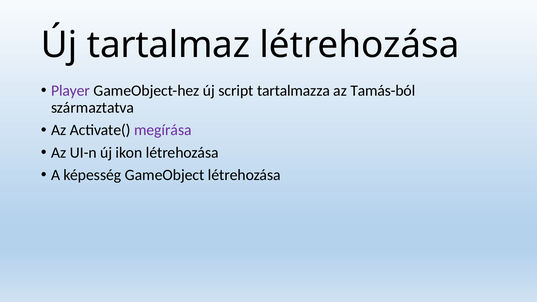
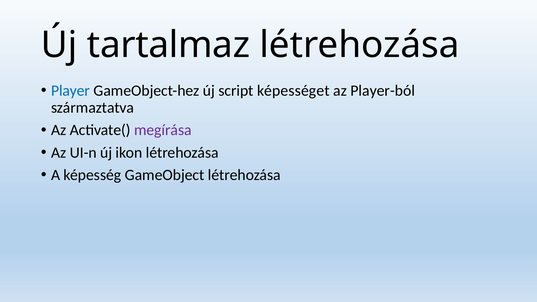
Player colour: purple -> blue
tartalmazza: tartalmazza -> képességet
Tamás-ból: Tamás-ból -> Player-ból
